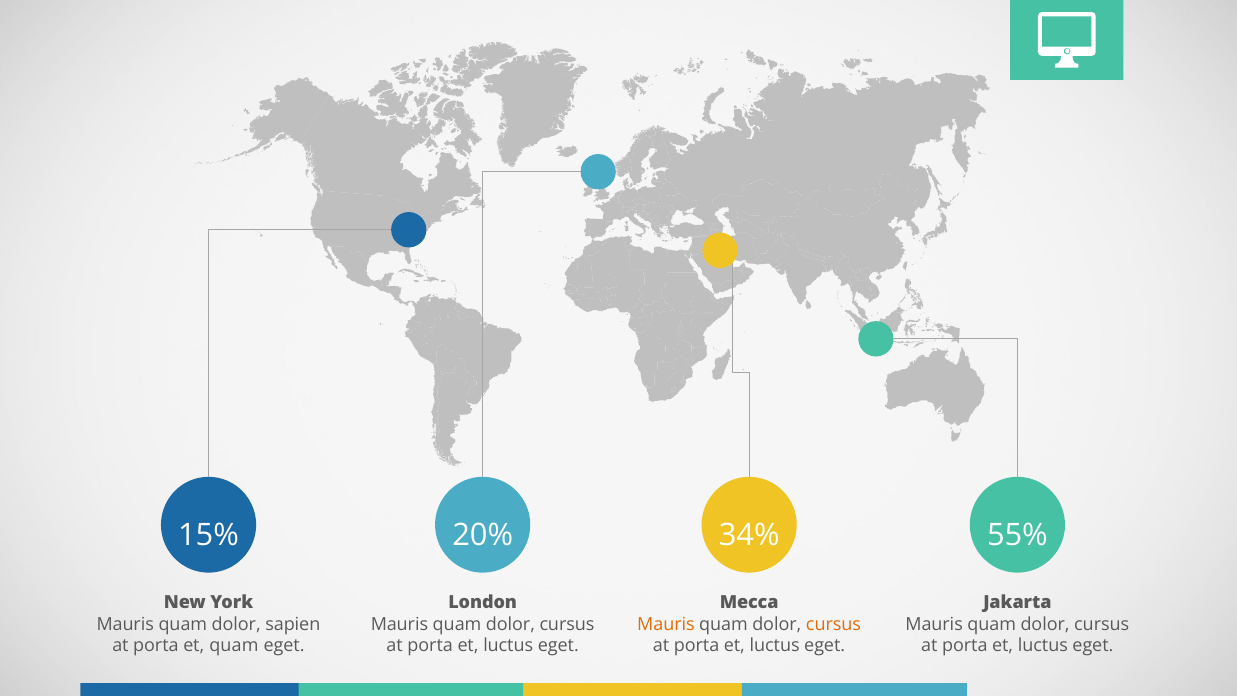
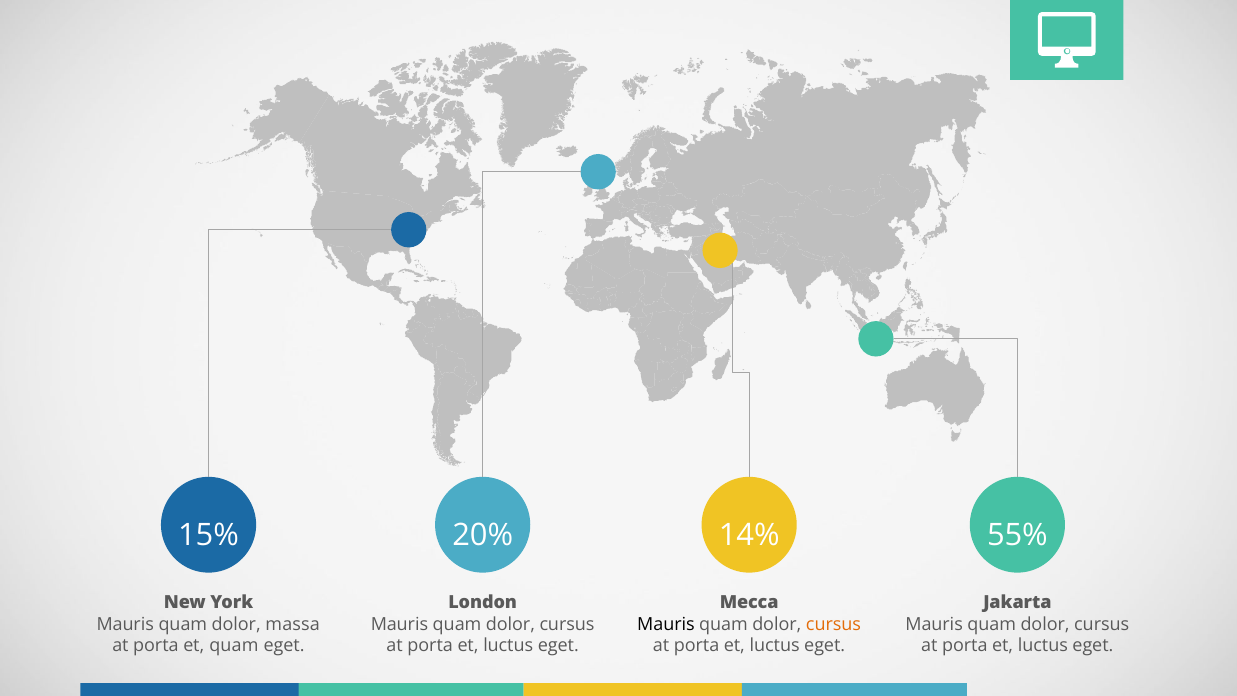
34%: 34% -> 14%
sapien: sapien -> massa
Mauris at (666, 624) colour: orange -> black
